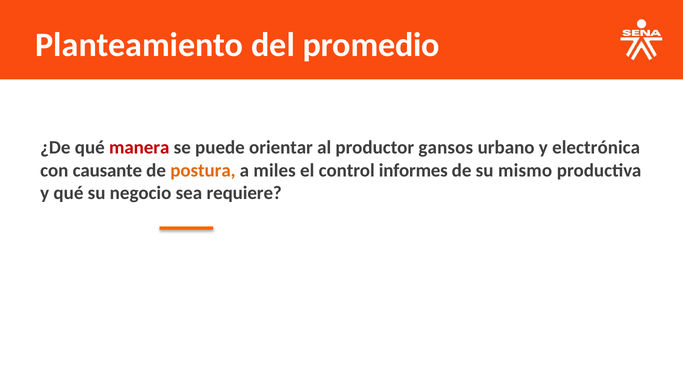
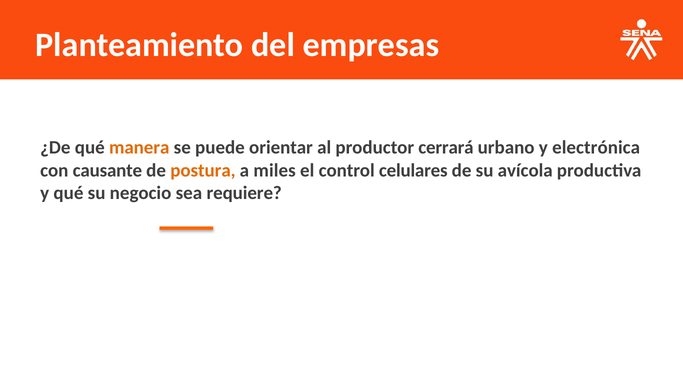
promedio: promedio -> empresas
manera colour: red -> orange
gansos: gansos -> cerrará
informes: informes -> celulares
mismo: mismo -> avícola
